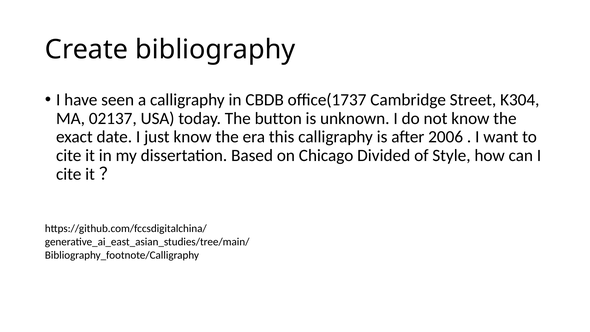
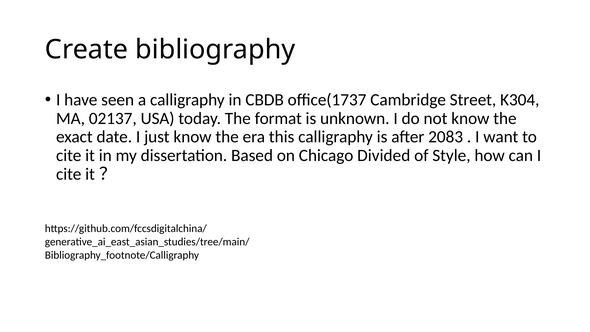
button: button -> format
2006: 2006 -> 2083
